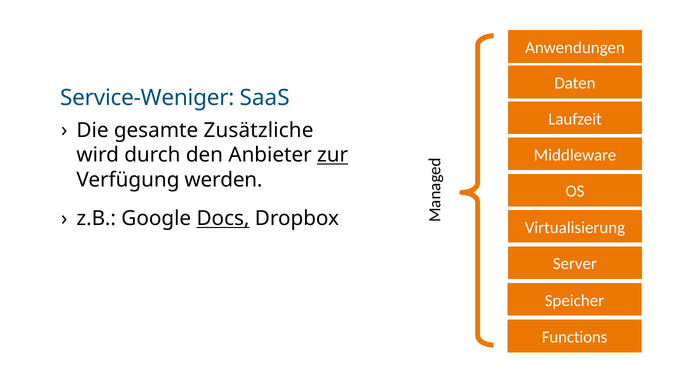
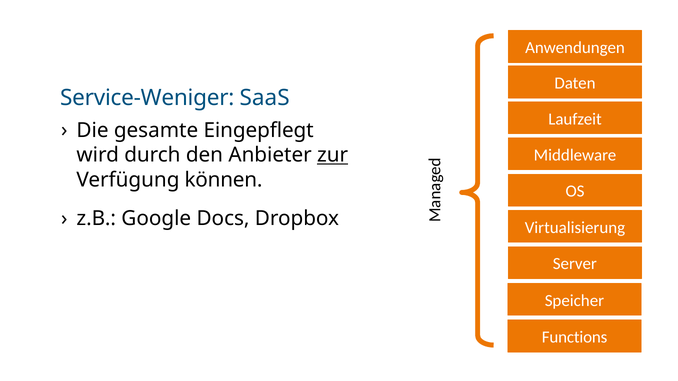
Zusätzliche: Zusätzliche -> Eingepflegt
werden: werden -> können
Docs underline: present -> none
